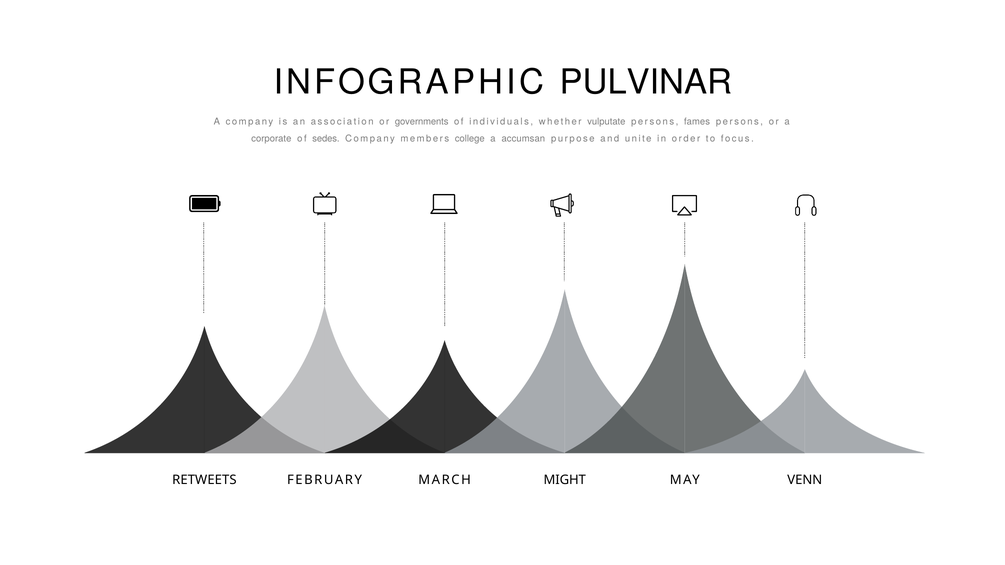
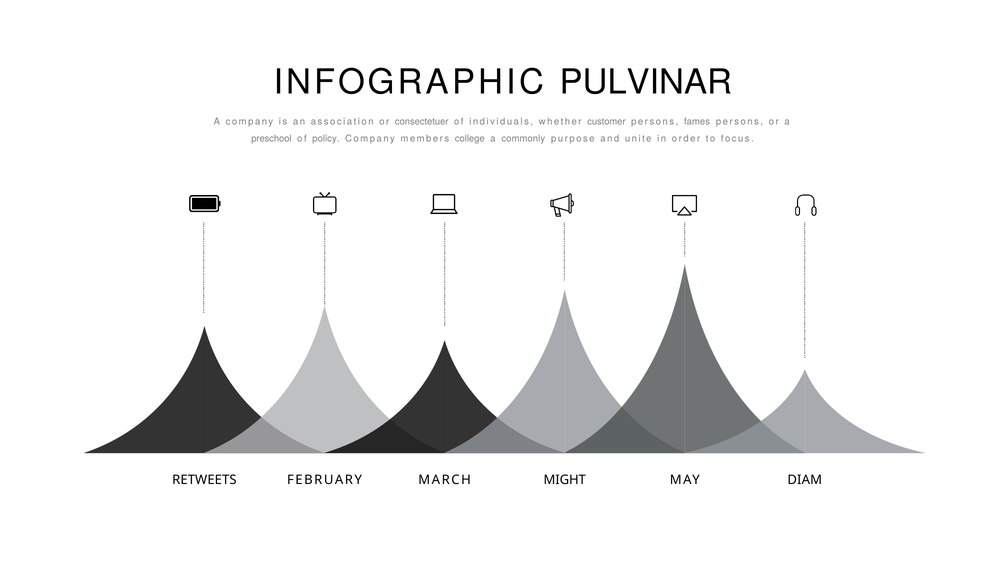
governments: governments -> consectetuer
vulputate: vulputate -> customer
corporate: corporate -> preschool
sedes: sedes -> policy
accumsan: accumsan -> commonly
VENN: VENN -> DIAM
